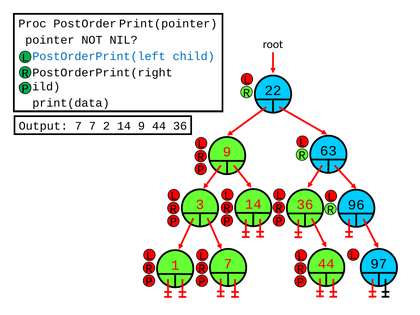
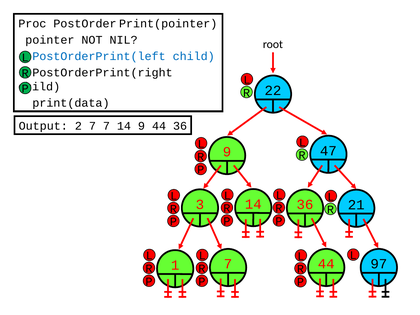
Output 7: 7 -> 2
7 2: 2 -> 7
63: 63 -> 47
96: 96 -> 21
